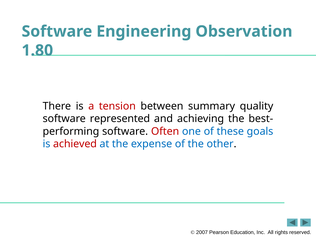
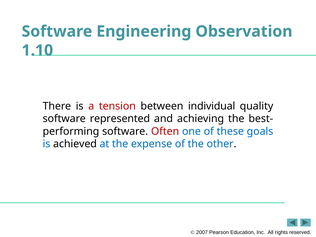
1.80: 1.80 -> 1.10
summary: summary -> individual
achieved colour: red -> black
